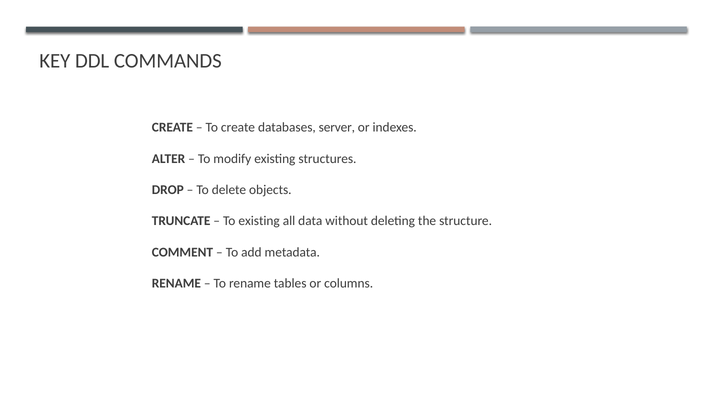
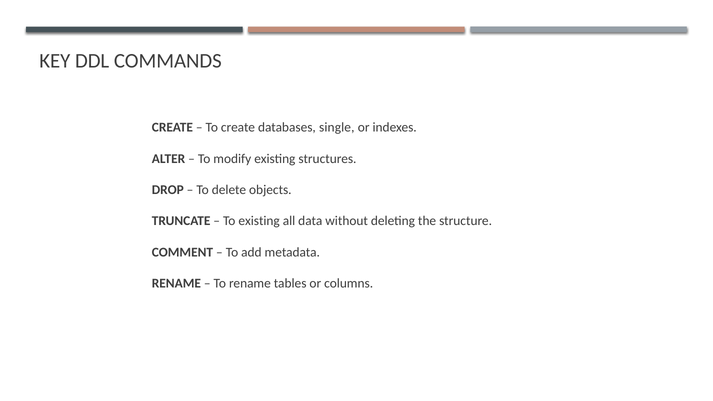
server: server -> single
